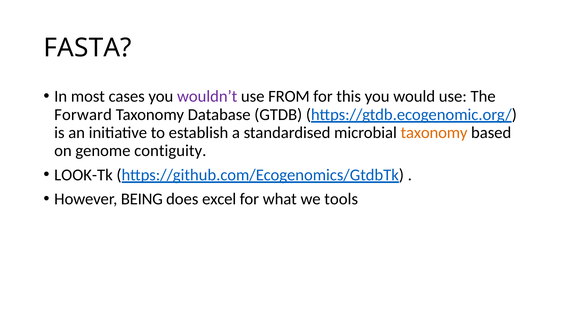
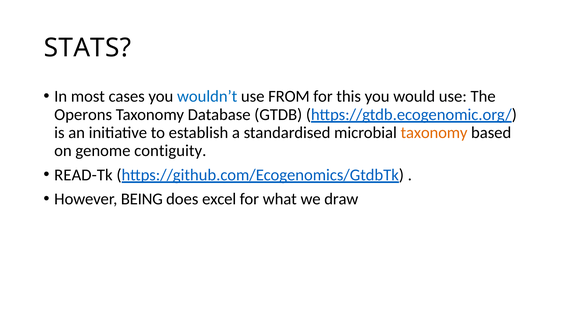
FASTA: FASTA -> STATS
wouldn’t colour: purple -> blue
Forward: Forward -> Operons
LOOK-Tk: LOOK-Tk -> READ-Tk
tools: tools -> draw
